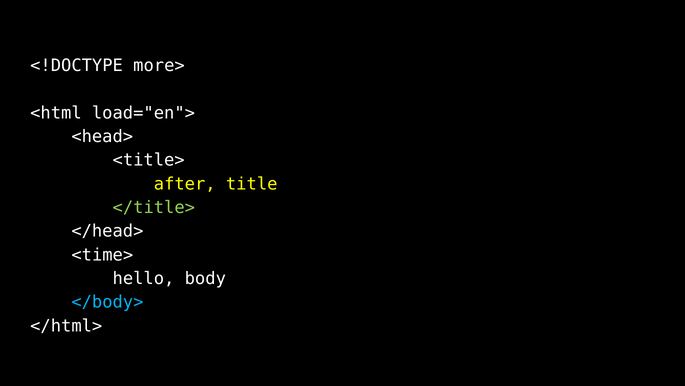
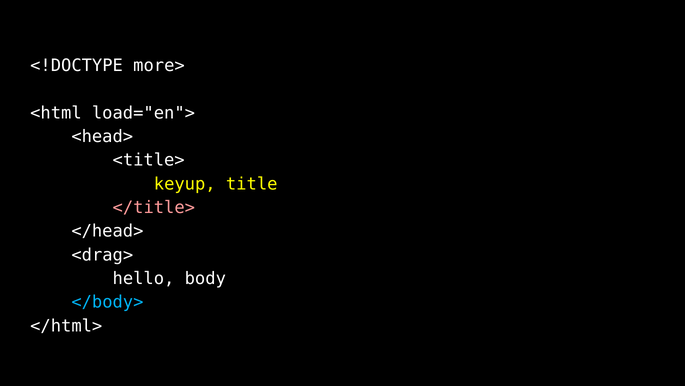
after: after -> keyup
</title> colour: light green -> pink
<time>: <time> -> <drag>
